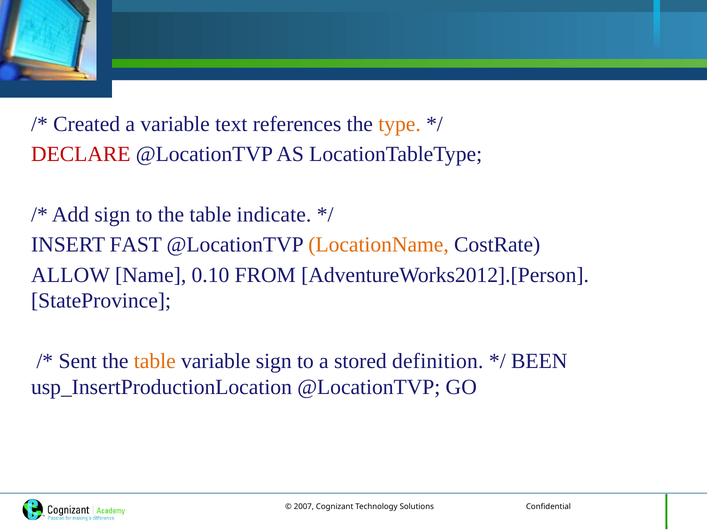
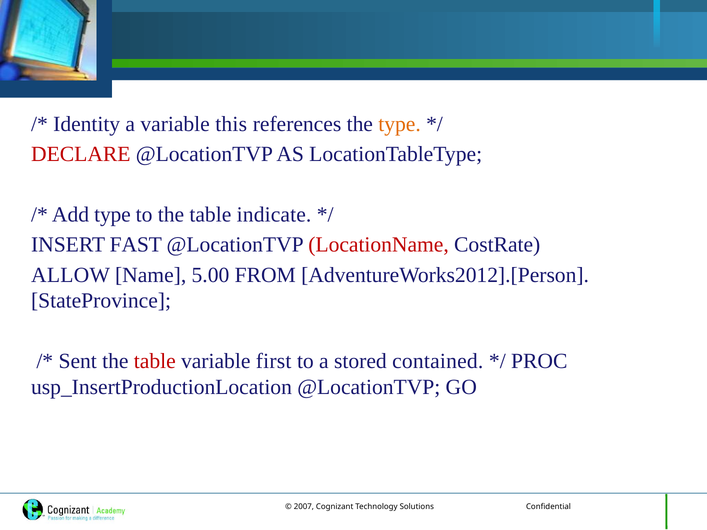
Created: Created -> Identity
text: text -> this
Add sign: sign -> type
LocationName colour: orange -> red
0.10: 0.10 -> 5.00
table at (155, 361) colour: orange -> red
variable sign: sign -> first
definition: definition -> contained
BEEN: BEEN -> PROC
